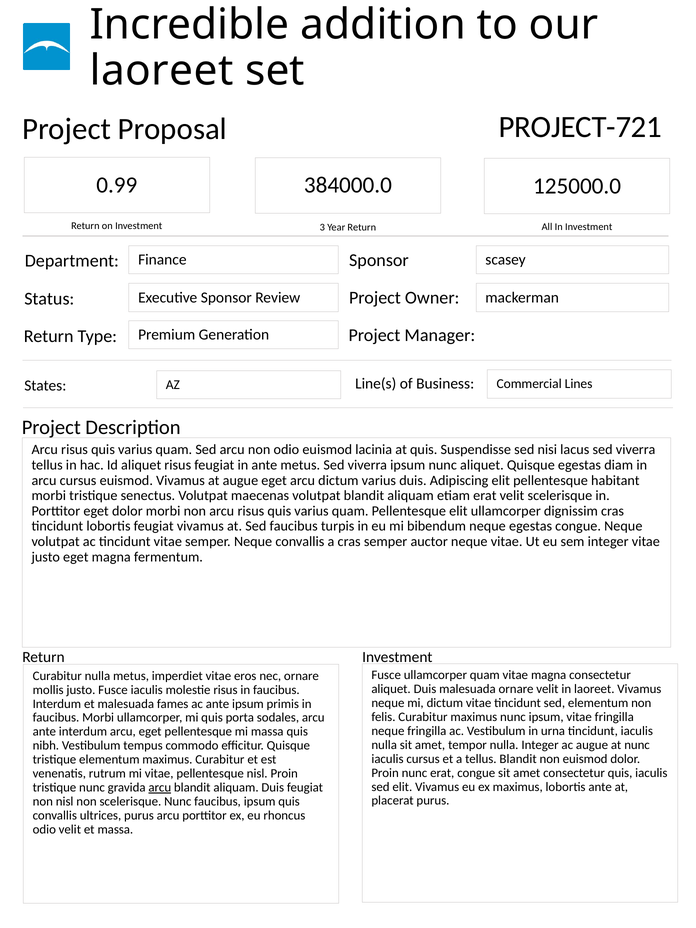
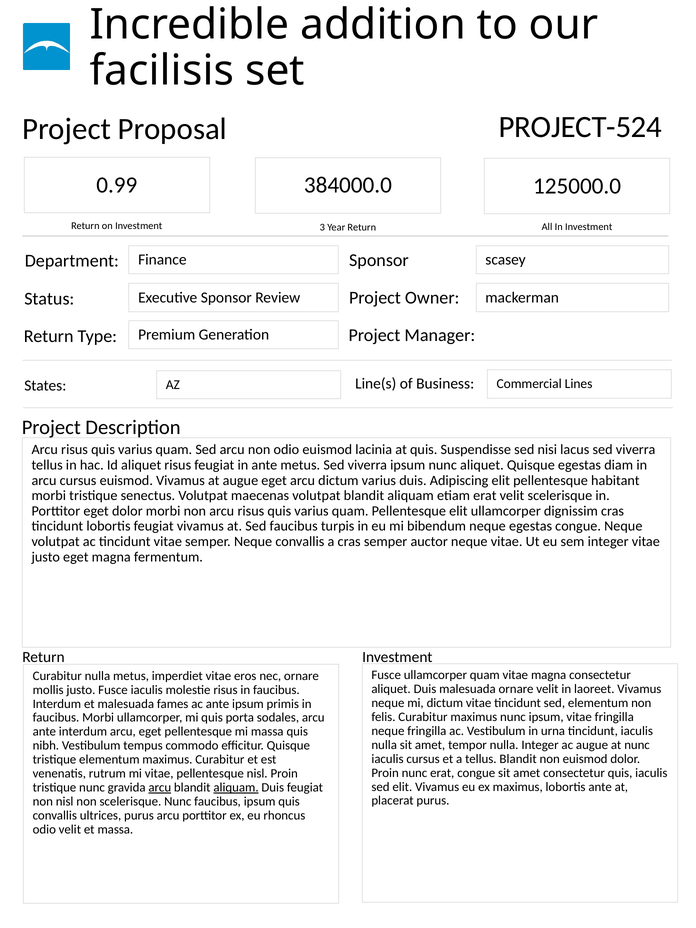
laoreet at (162, 71): laoreet -> facilisis
PROJECT-721: PROJECT-721 -> PROJECT-524
aliquam at (236, 788) underline: none -> present
